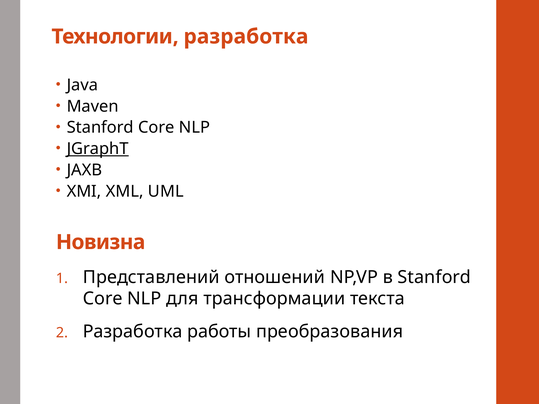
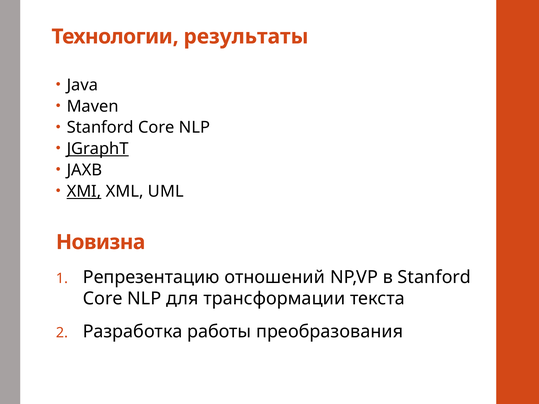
Технологии разработка: разработка -> результаты
XMI underline: none -> present
Представлений: Представлений -> Репрезентацию
